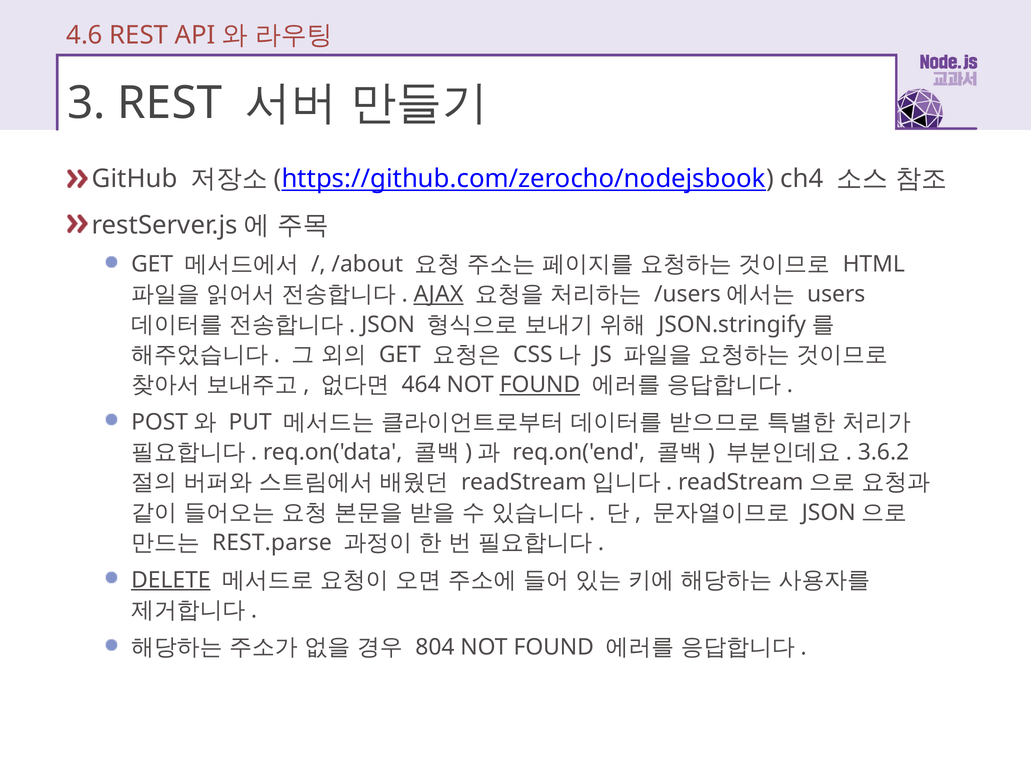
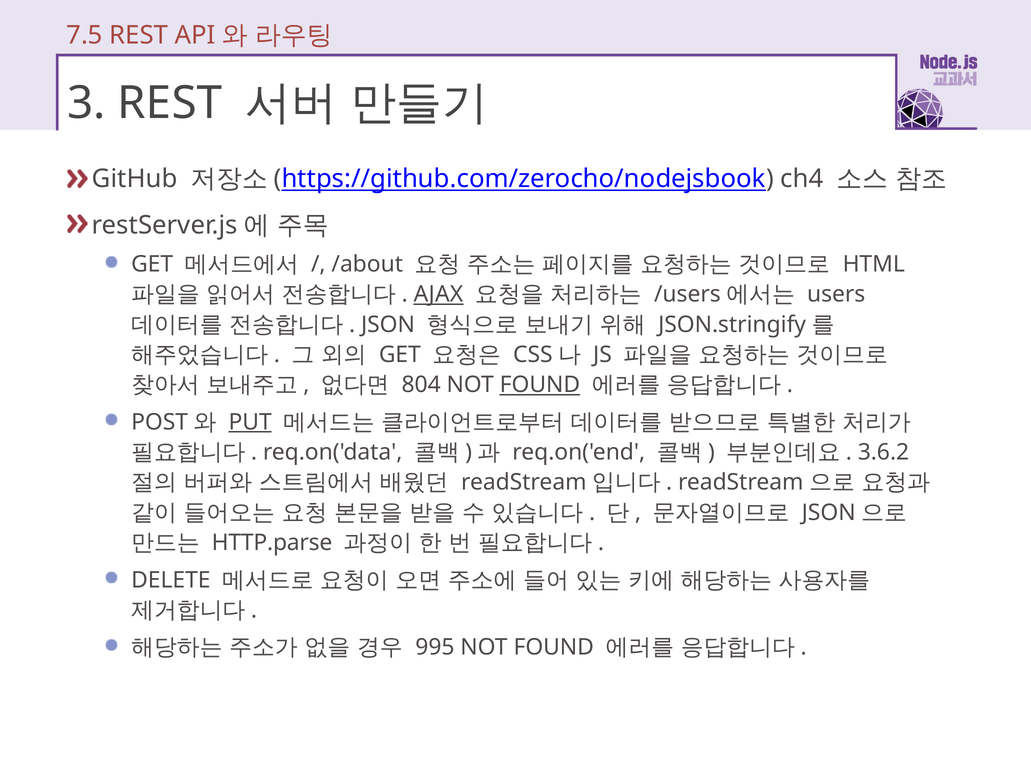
4.6: 4.6 -> 7.5
464: 464 -> 804
PUT underline: none -> present
REST.parse: REST.parse -> HTTP.parse
DELETE underline: present -> none
804: 804 -> 995
